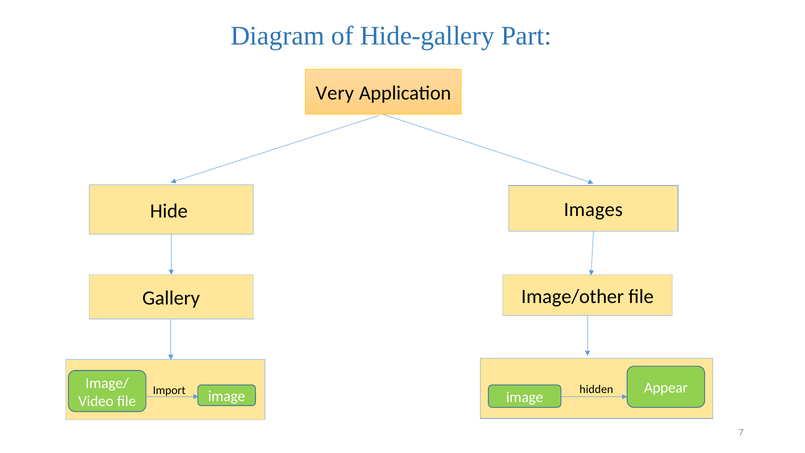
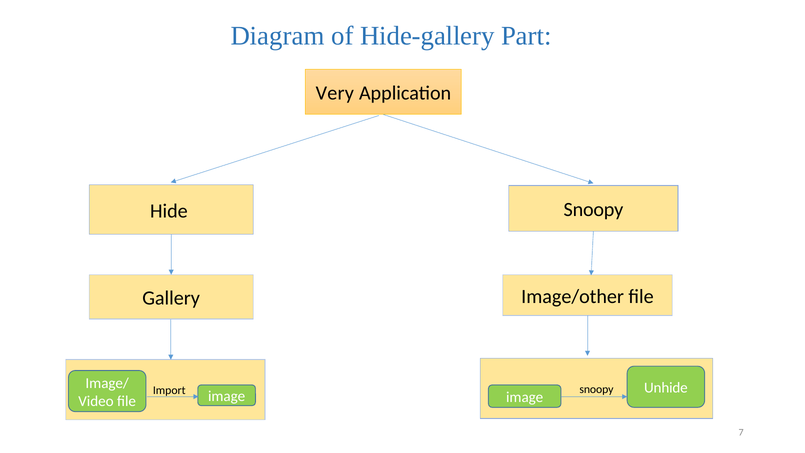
Hide Images: Images -> Snoopy
Appear: Appear -> Unhide
Import hidden: hidden -> snoopy
